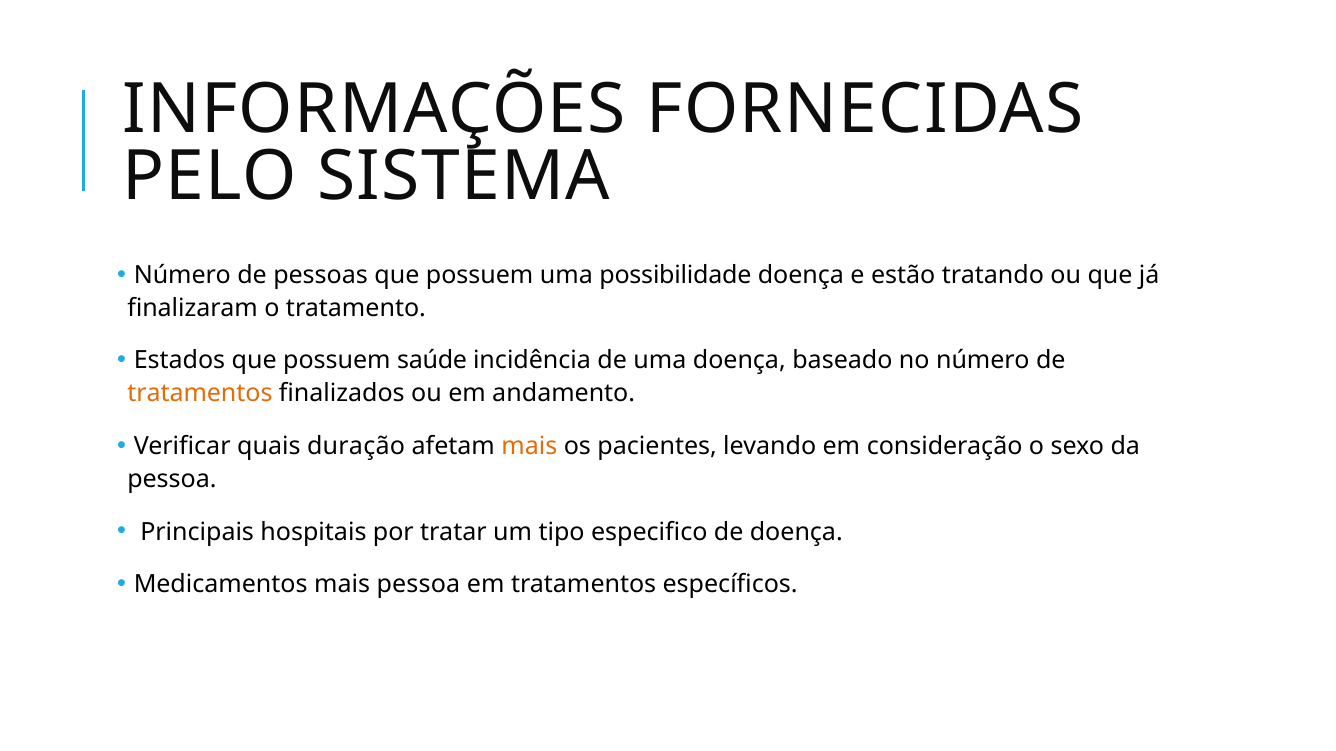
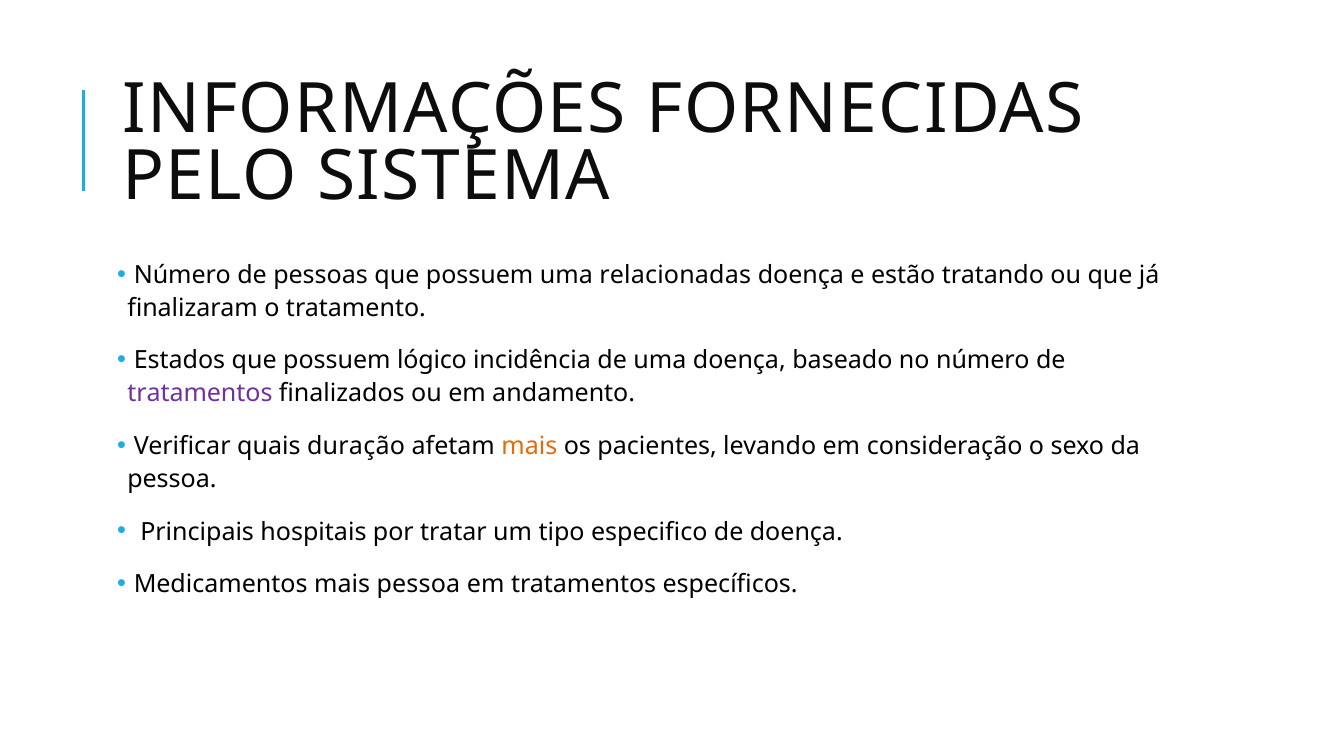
possibilidade: possibilidade -> relacionadas
saúde: saúde -> lógico
tratamentos at (200, 394) colour: orange -> purple
